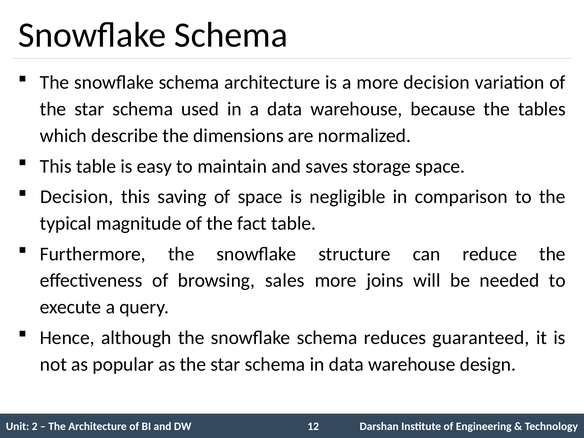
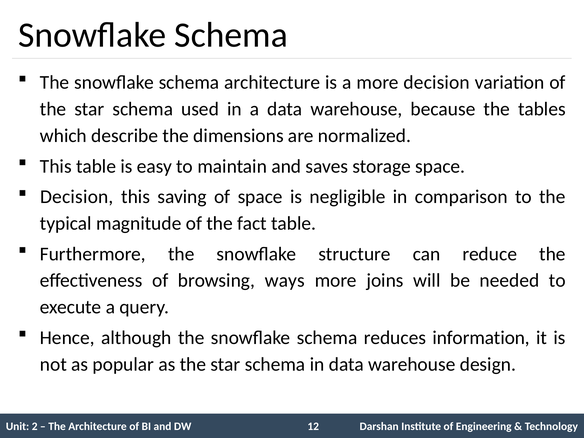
sales: sales -> ways
guaranteed: guaranteed -> information
